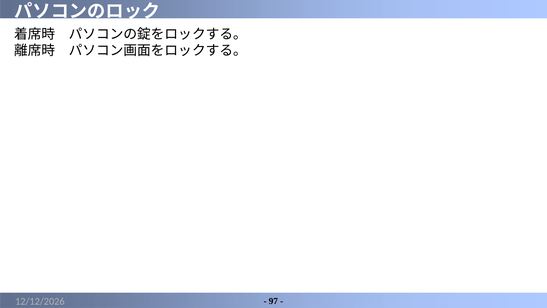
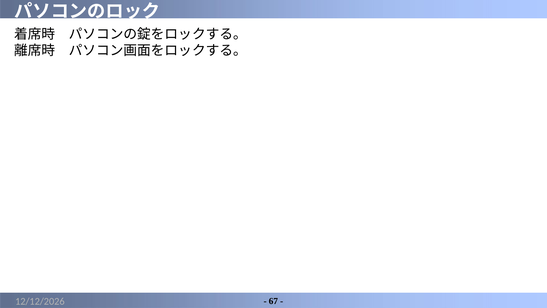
97: 97 -> 67
